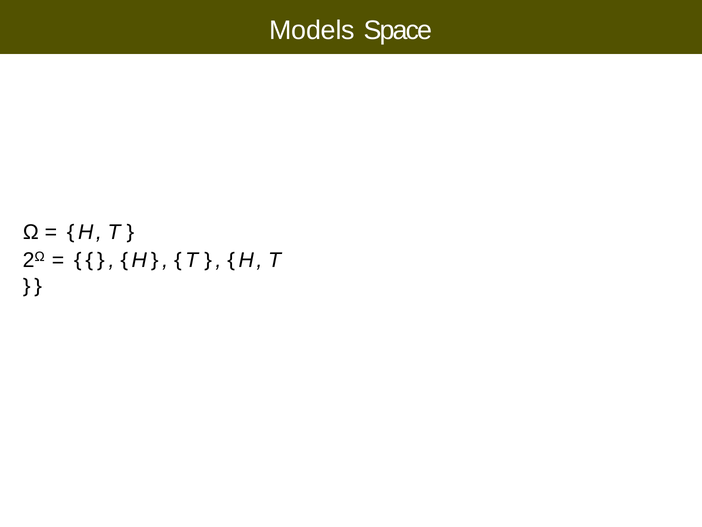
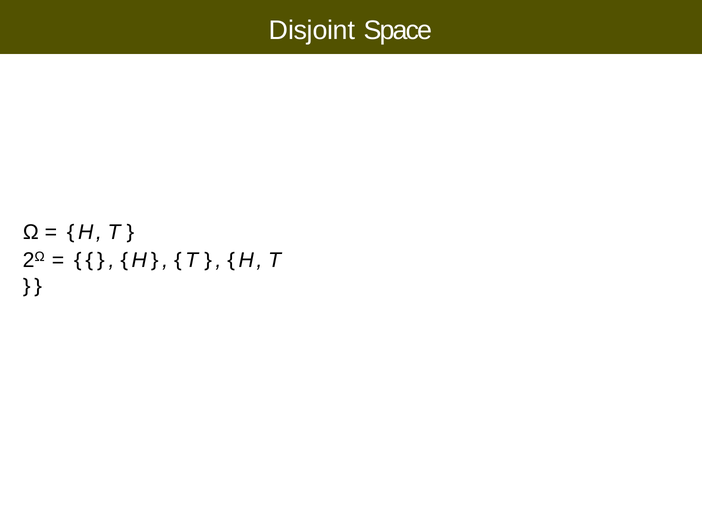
Models: Models -> Disjoint
